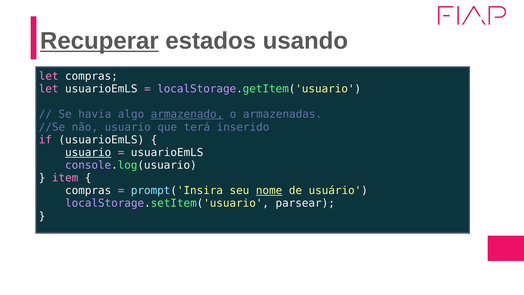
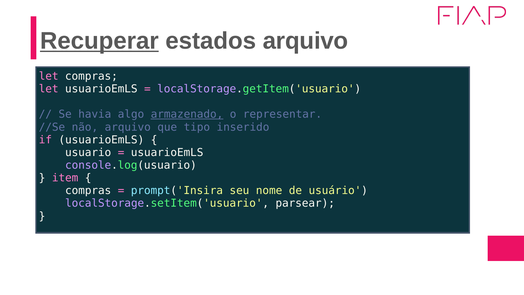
estados usando: usando -> arquivo
armazenadas: armazenadas -> representar
não usuario: usuario -> arquivo
terá: terá -> tipo
usuario at (88, 152) underline: present -> none
nome underline: present -> none
